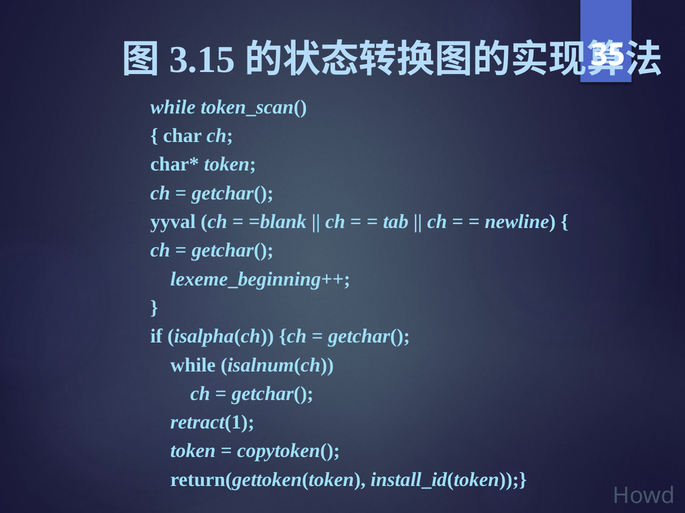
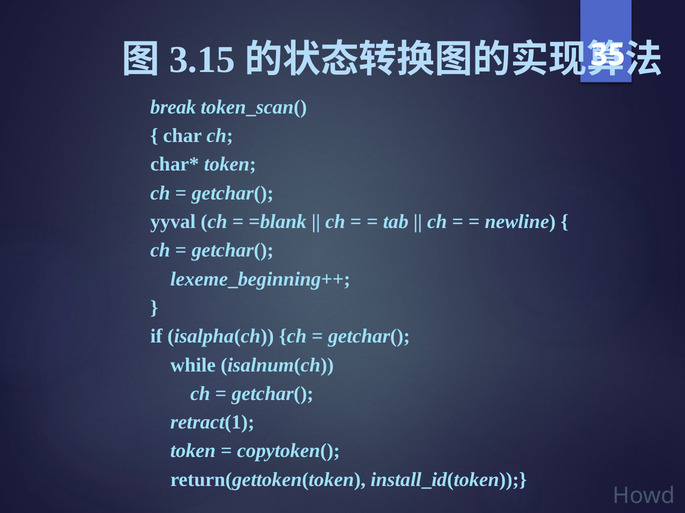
while at (173, 107): while -> break
